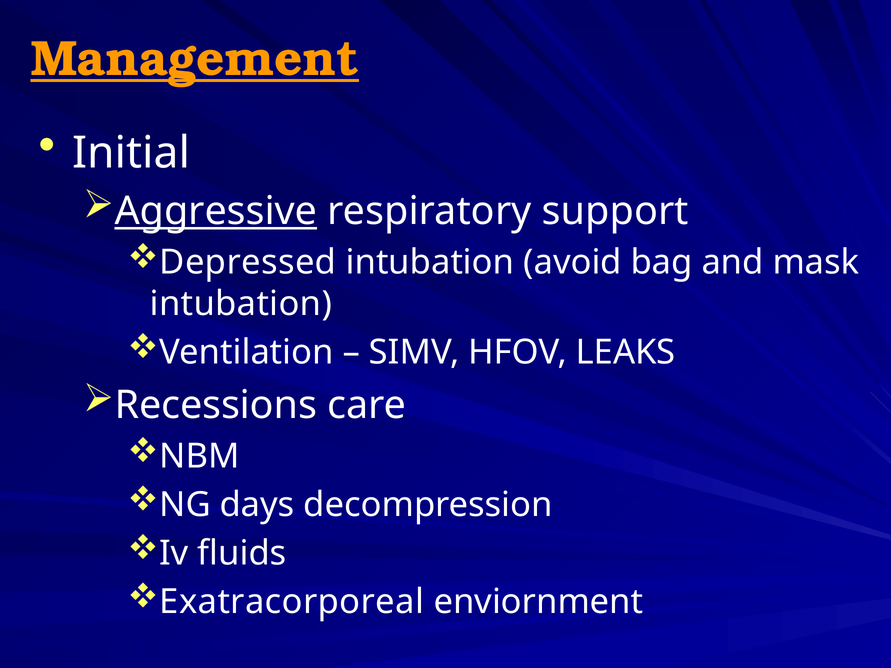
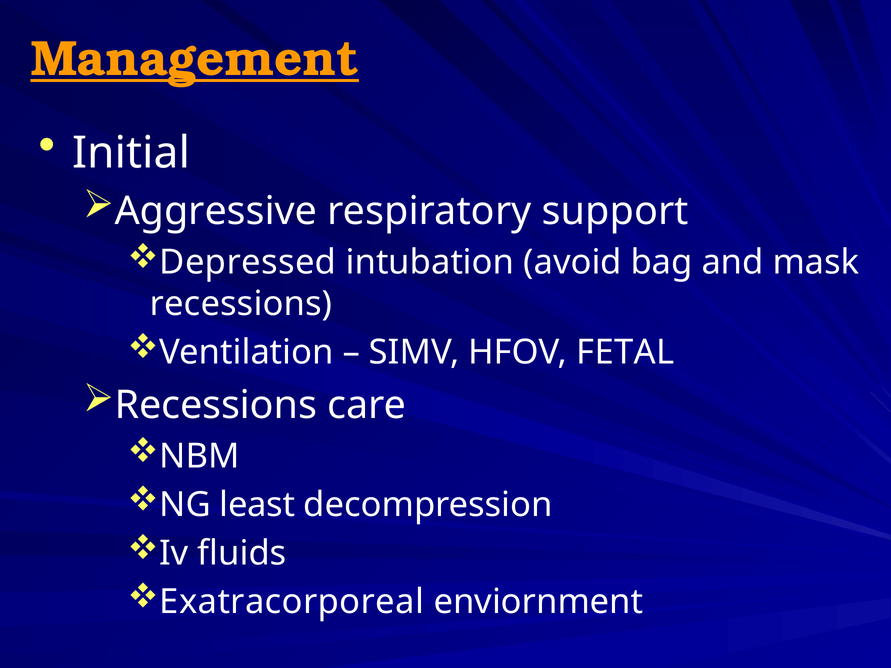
Aggressive underline: present -> none
intubation at (241, 304): intubation -> recessions
LEAKS: LEAKS -> FETAL
days: days -> least
